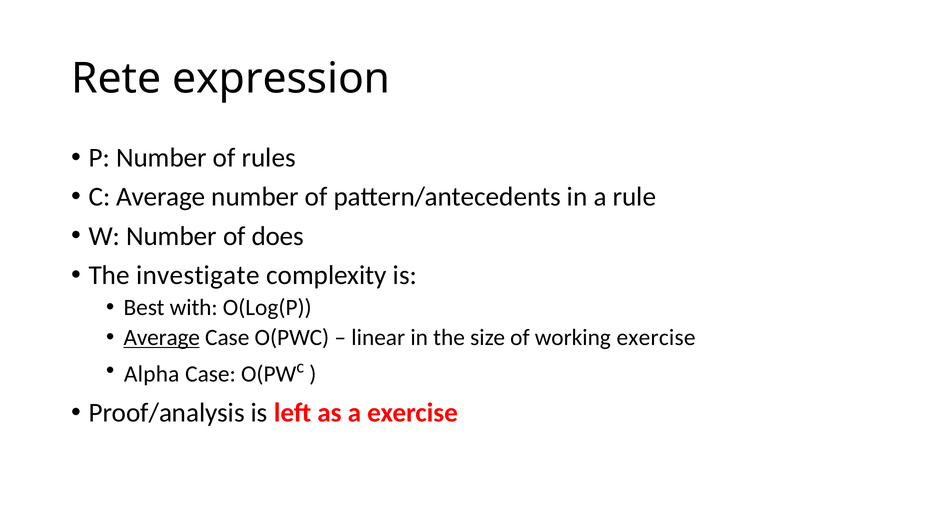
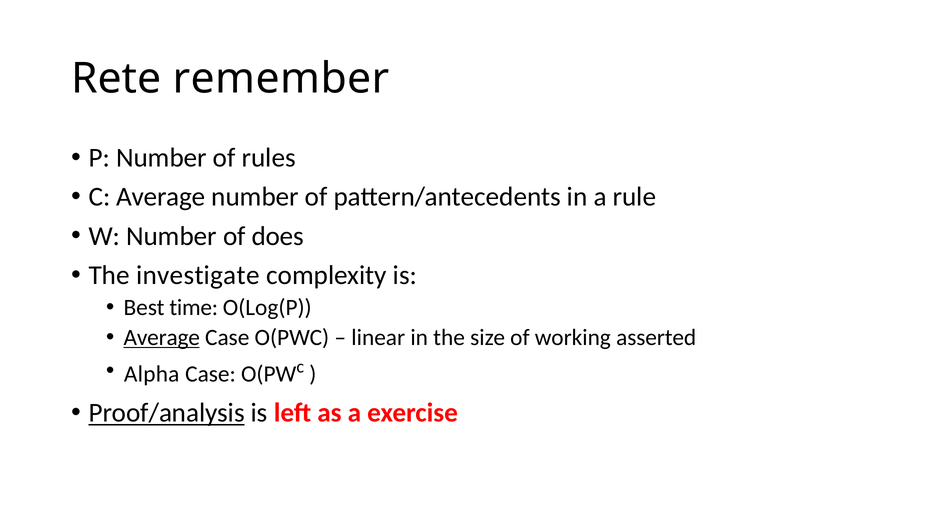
expression: expression -> remember
with: with -> time
working exercise: exercise -> asserted
Proof/analysis underline: none -> present
